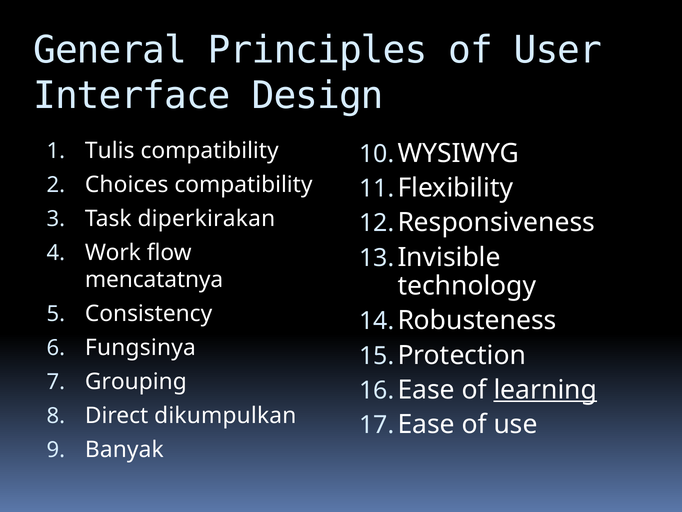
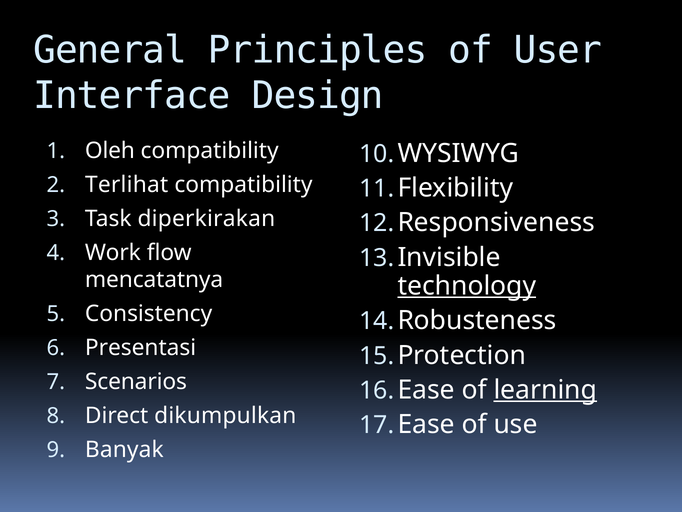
Tulis: Tulis -> Oleh
Choices: Choices -> Terlihat
technology underline: none -> present
Fungsinya: Fungsinya -> Presentasi
Grouping: Grouping -> Scenarios
